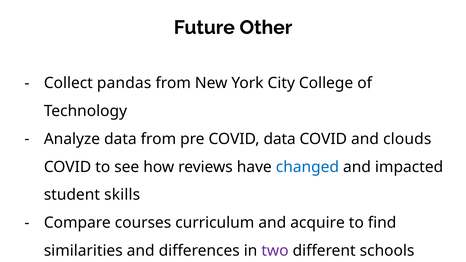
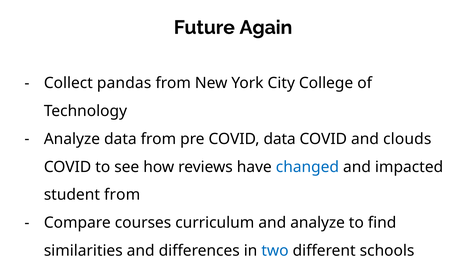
Other: Other -> Again
student skills: skills -> from
and acquire: acquire -> analyze
two colour: purple -> blue
